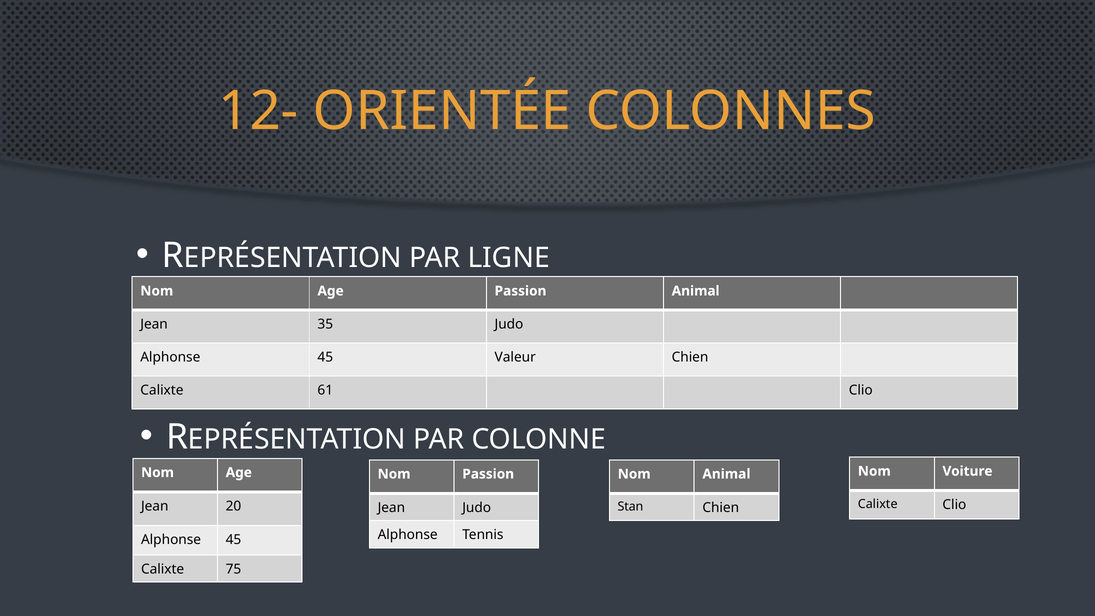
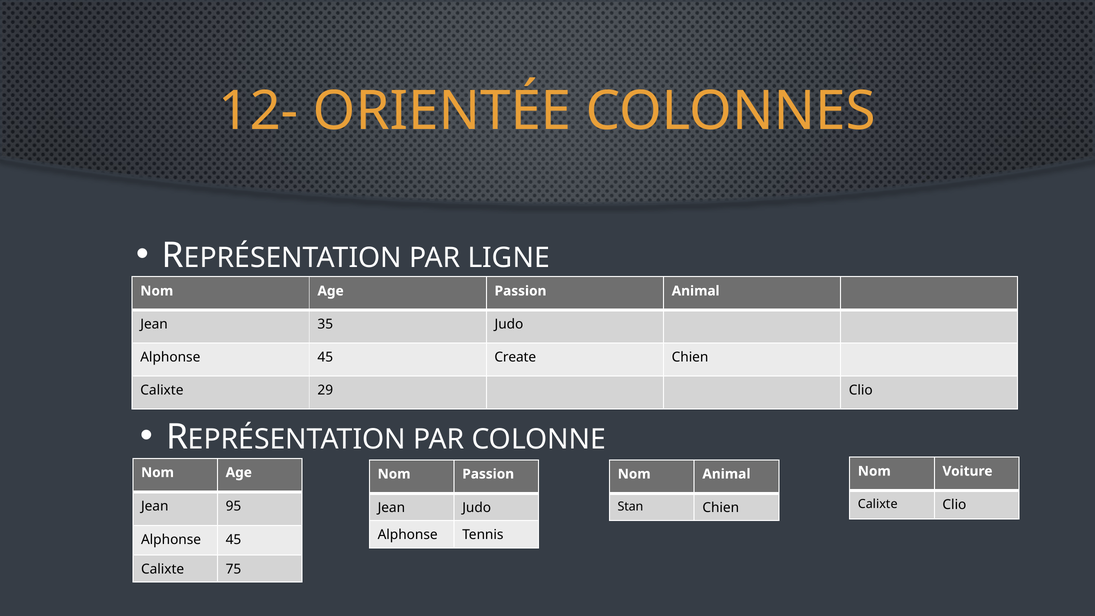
Valeur: Valeur -> Create
61: 61 -> 29
20: 20 -> 95
